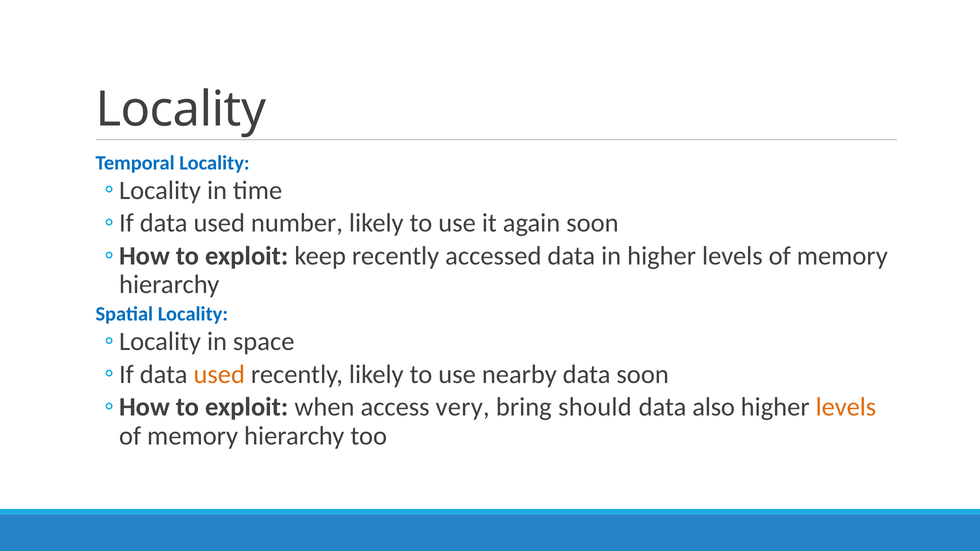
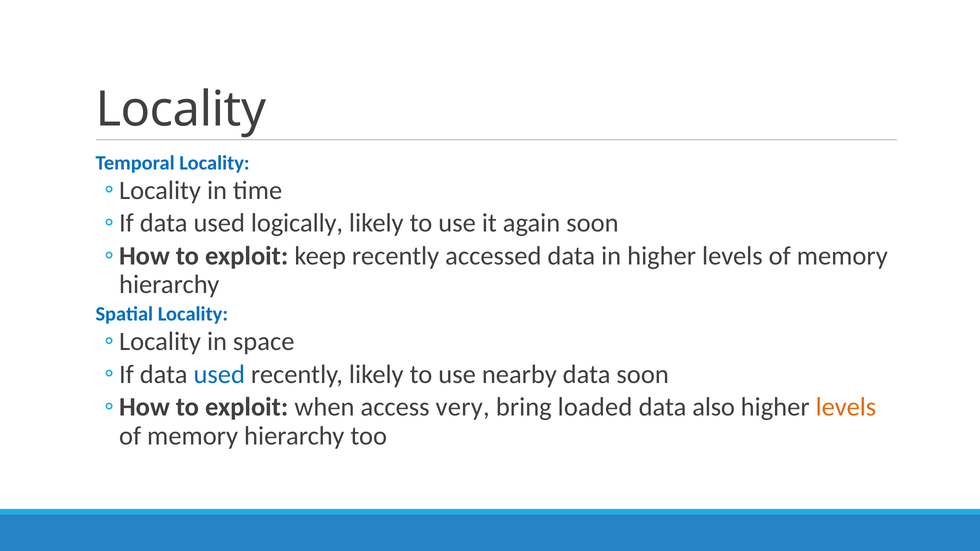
number: number -> logically
used at (219, 375) colour: orange -> blue
should: should -> loaded
